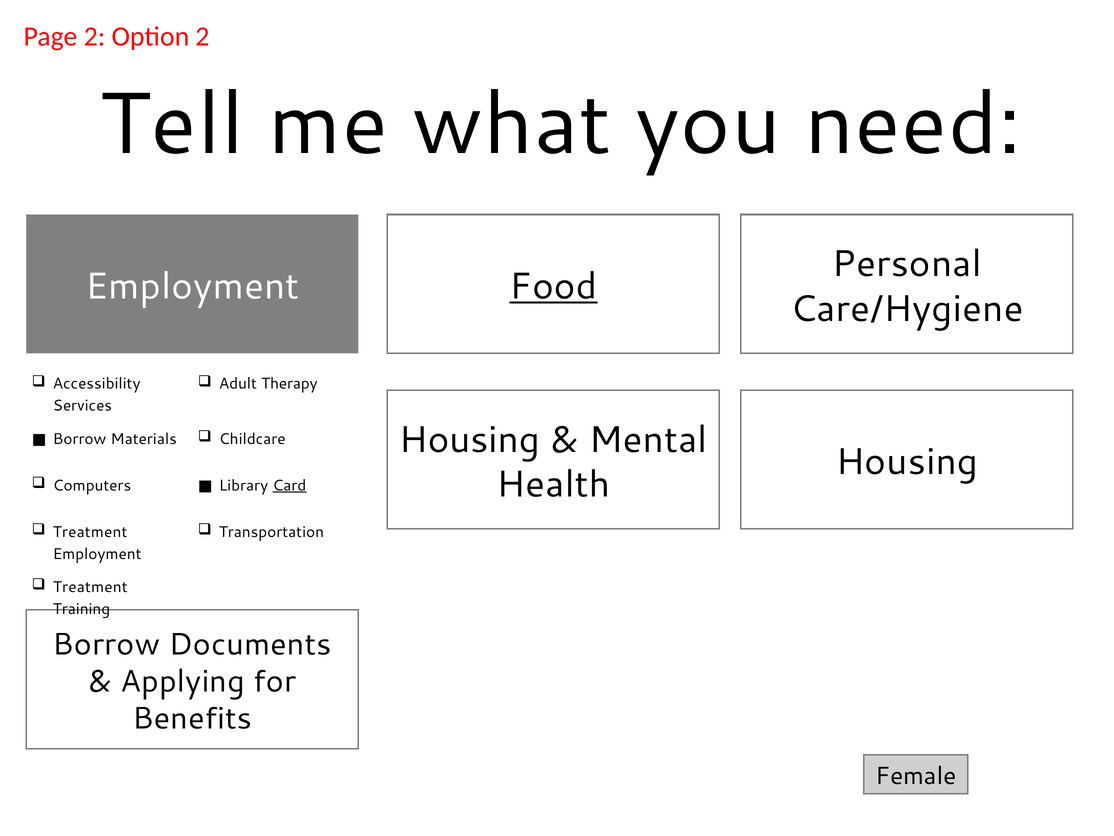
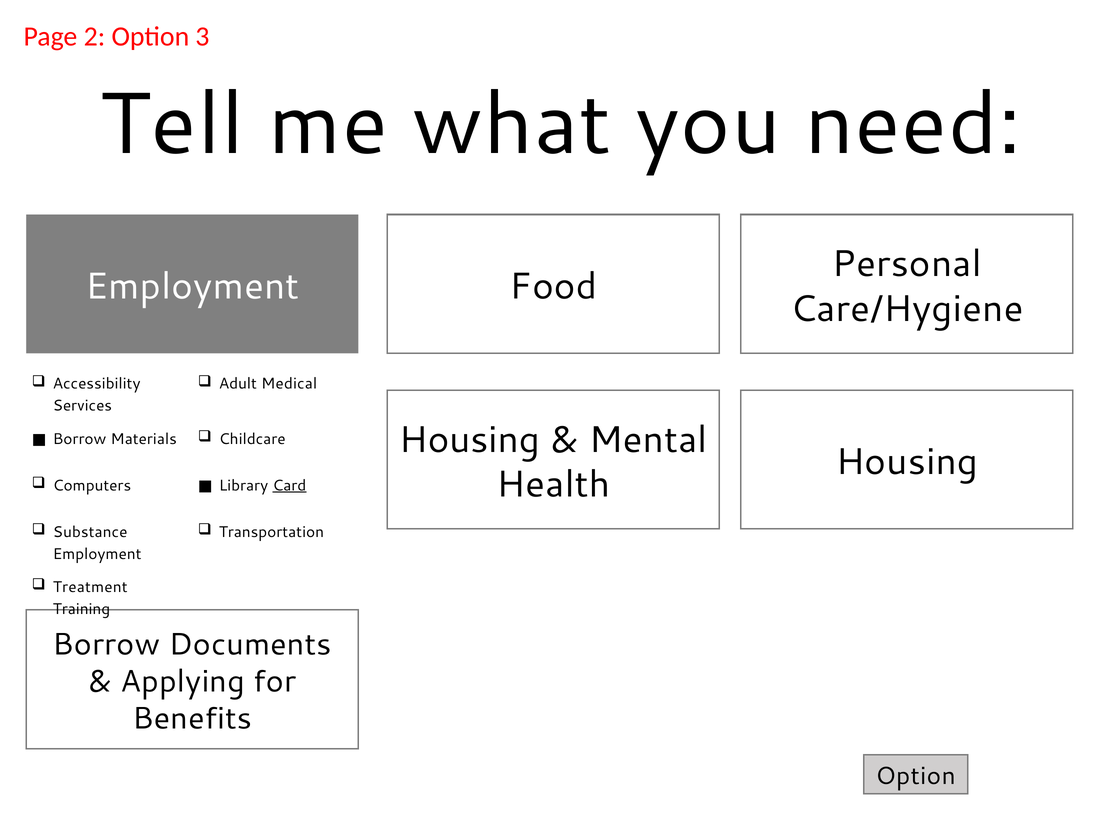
Option 2: 2 -> 3
Food underline: present -> none
Therapy: Therapy -> Medical
Treatment at (90, 532): Treatment -> Substance
Female at (916, 776): Female -> Option
